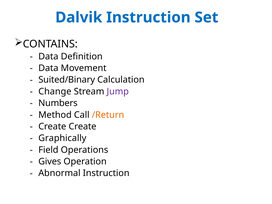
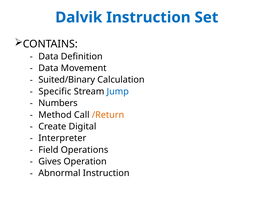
Change: Change -> Specific
Jump colour: purple -> blue
Create Create: Create -> Digital
Graphically: Graphically -> Interpreter
